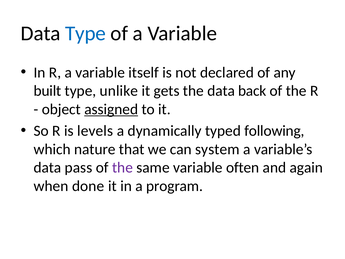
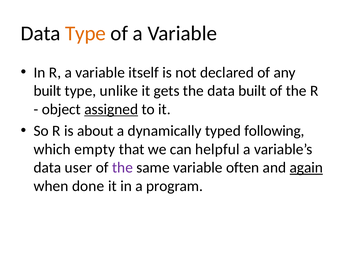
Type at (86, 33) colour: blue -> orange
data back: back -> built
levels: levels -> about
nature: nature -> empty
system: system -> helpful
pass: pass -> user
again underline: none -> present
